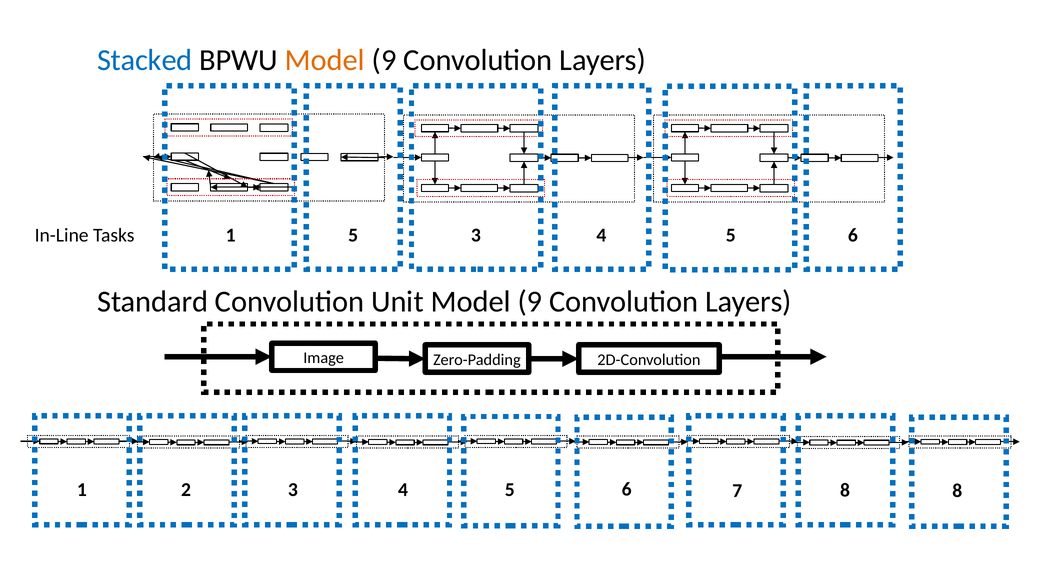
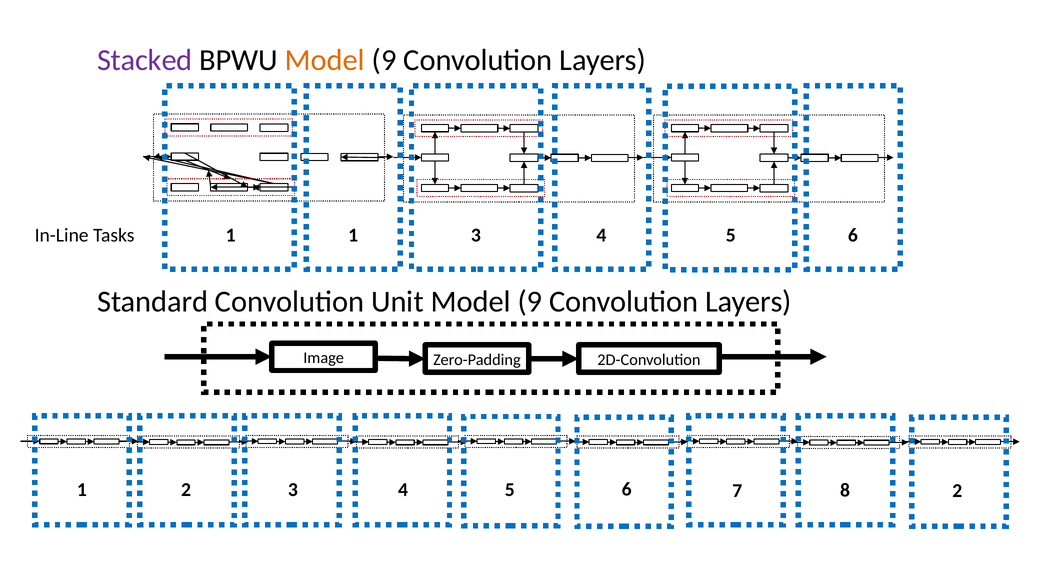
Stacked colour: blue -> purple
1 5: 5 -> 1
8 8: 8 -> 2
